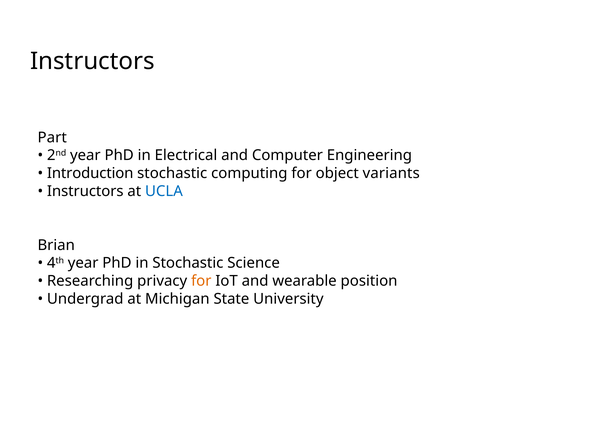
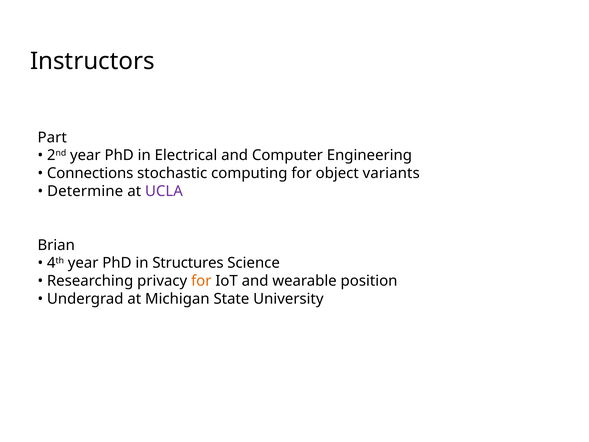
Introduction: Introduction -> Connections
Instructors at (85, 191): Instructors -> Determine
UCLA colour: blue -> purple
in Stochastic: Stochastic -> Structures
